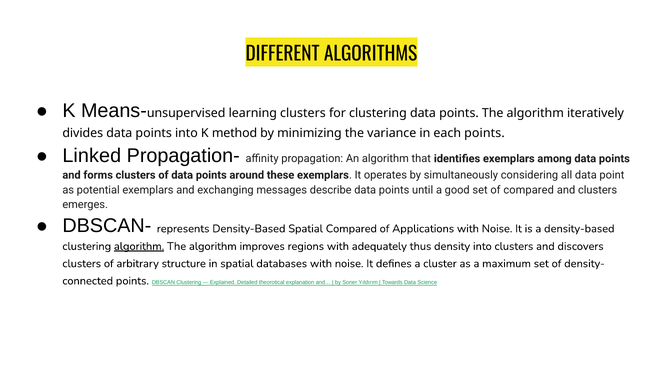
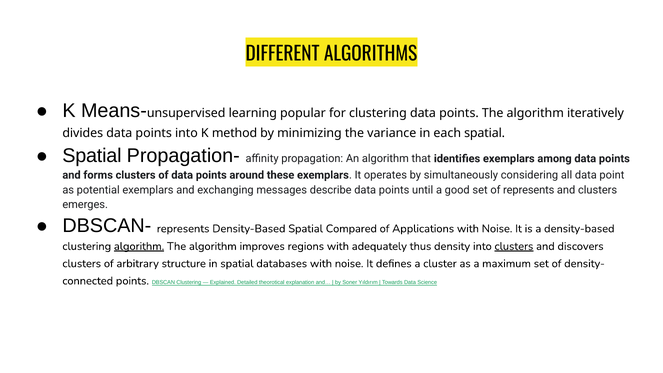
learning clusters: clusters -> popular
each points: points -> spatial
Linked at (92, 156): Linked -> Spatial
of compared: compared -> represents
clusters at (514, 246) underline: none -> present
